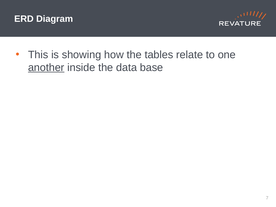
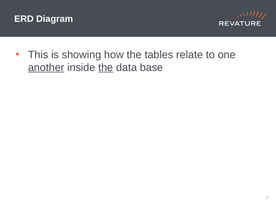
the at (106, 68) underline: none -> present
